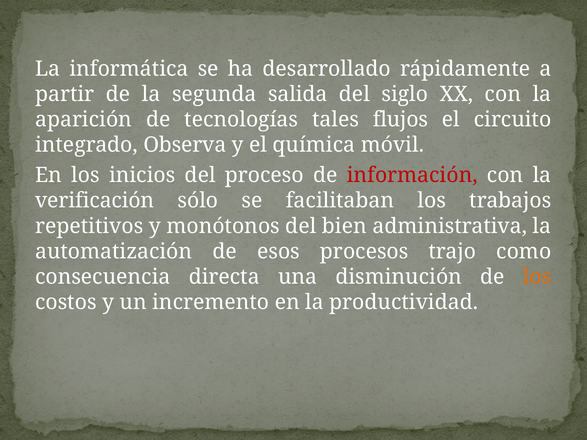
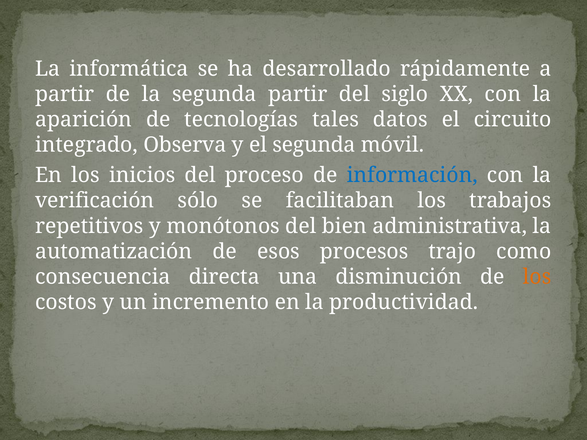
segunda salida: salida -> partir
flujos: flujos -> datos
el química: química -> segunda
información colour: red -> blue
